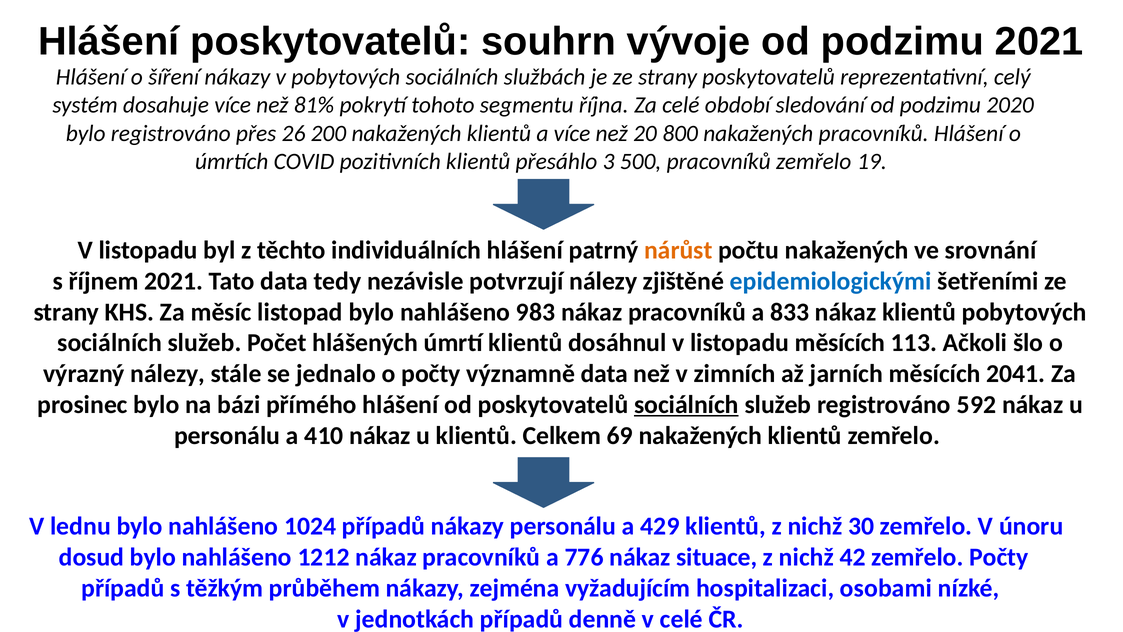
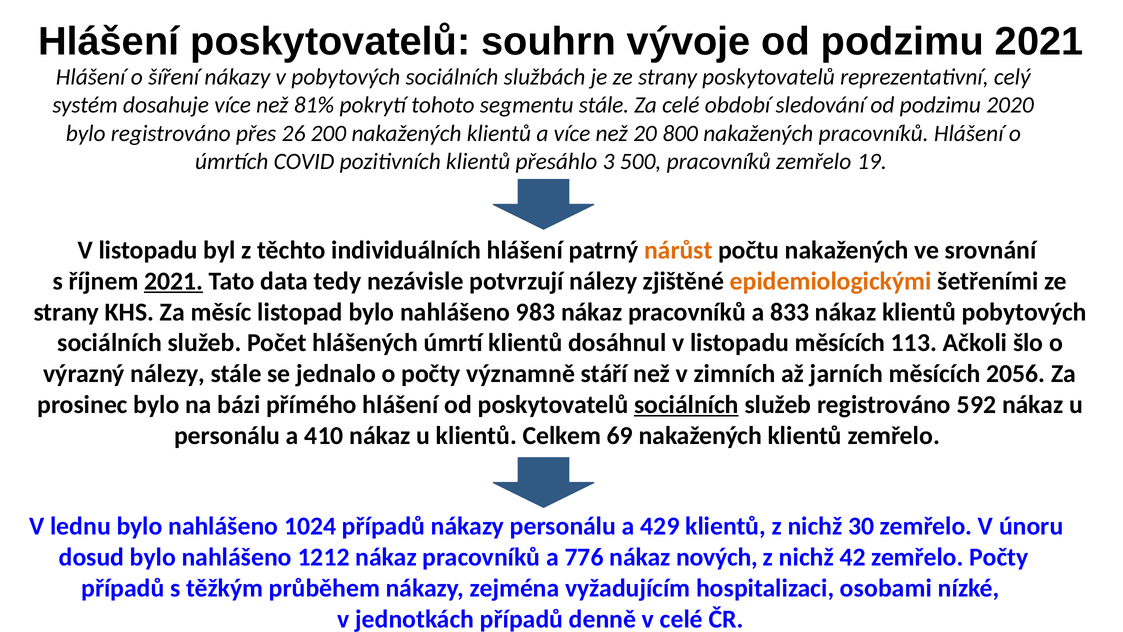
segmentu října: října -> stále
2021 at (174, 281) underline: none -> present
epidemiologickými colour: blue -> orange
významně data: data -> stáří
2041: 2041 -> 2056
situace: situace -> nových
